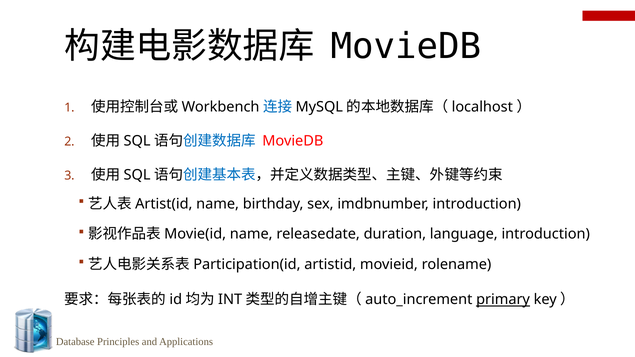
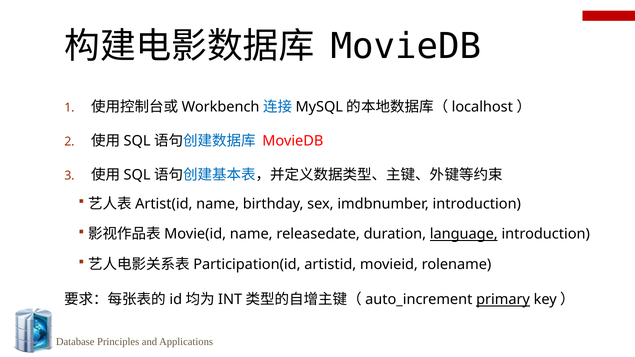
language underline: none -> present
